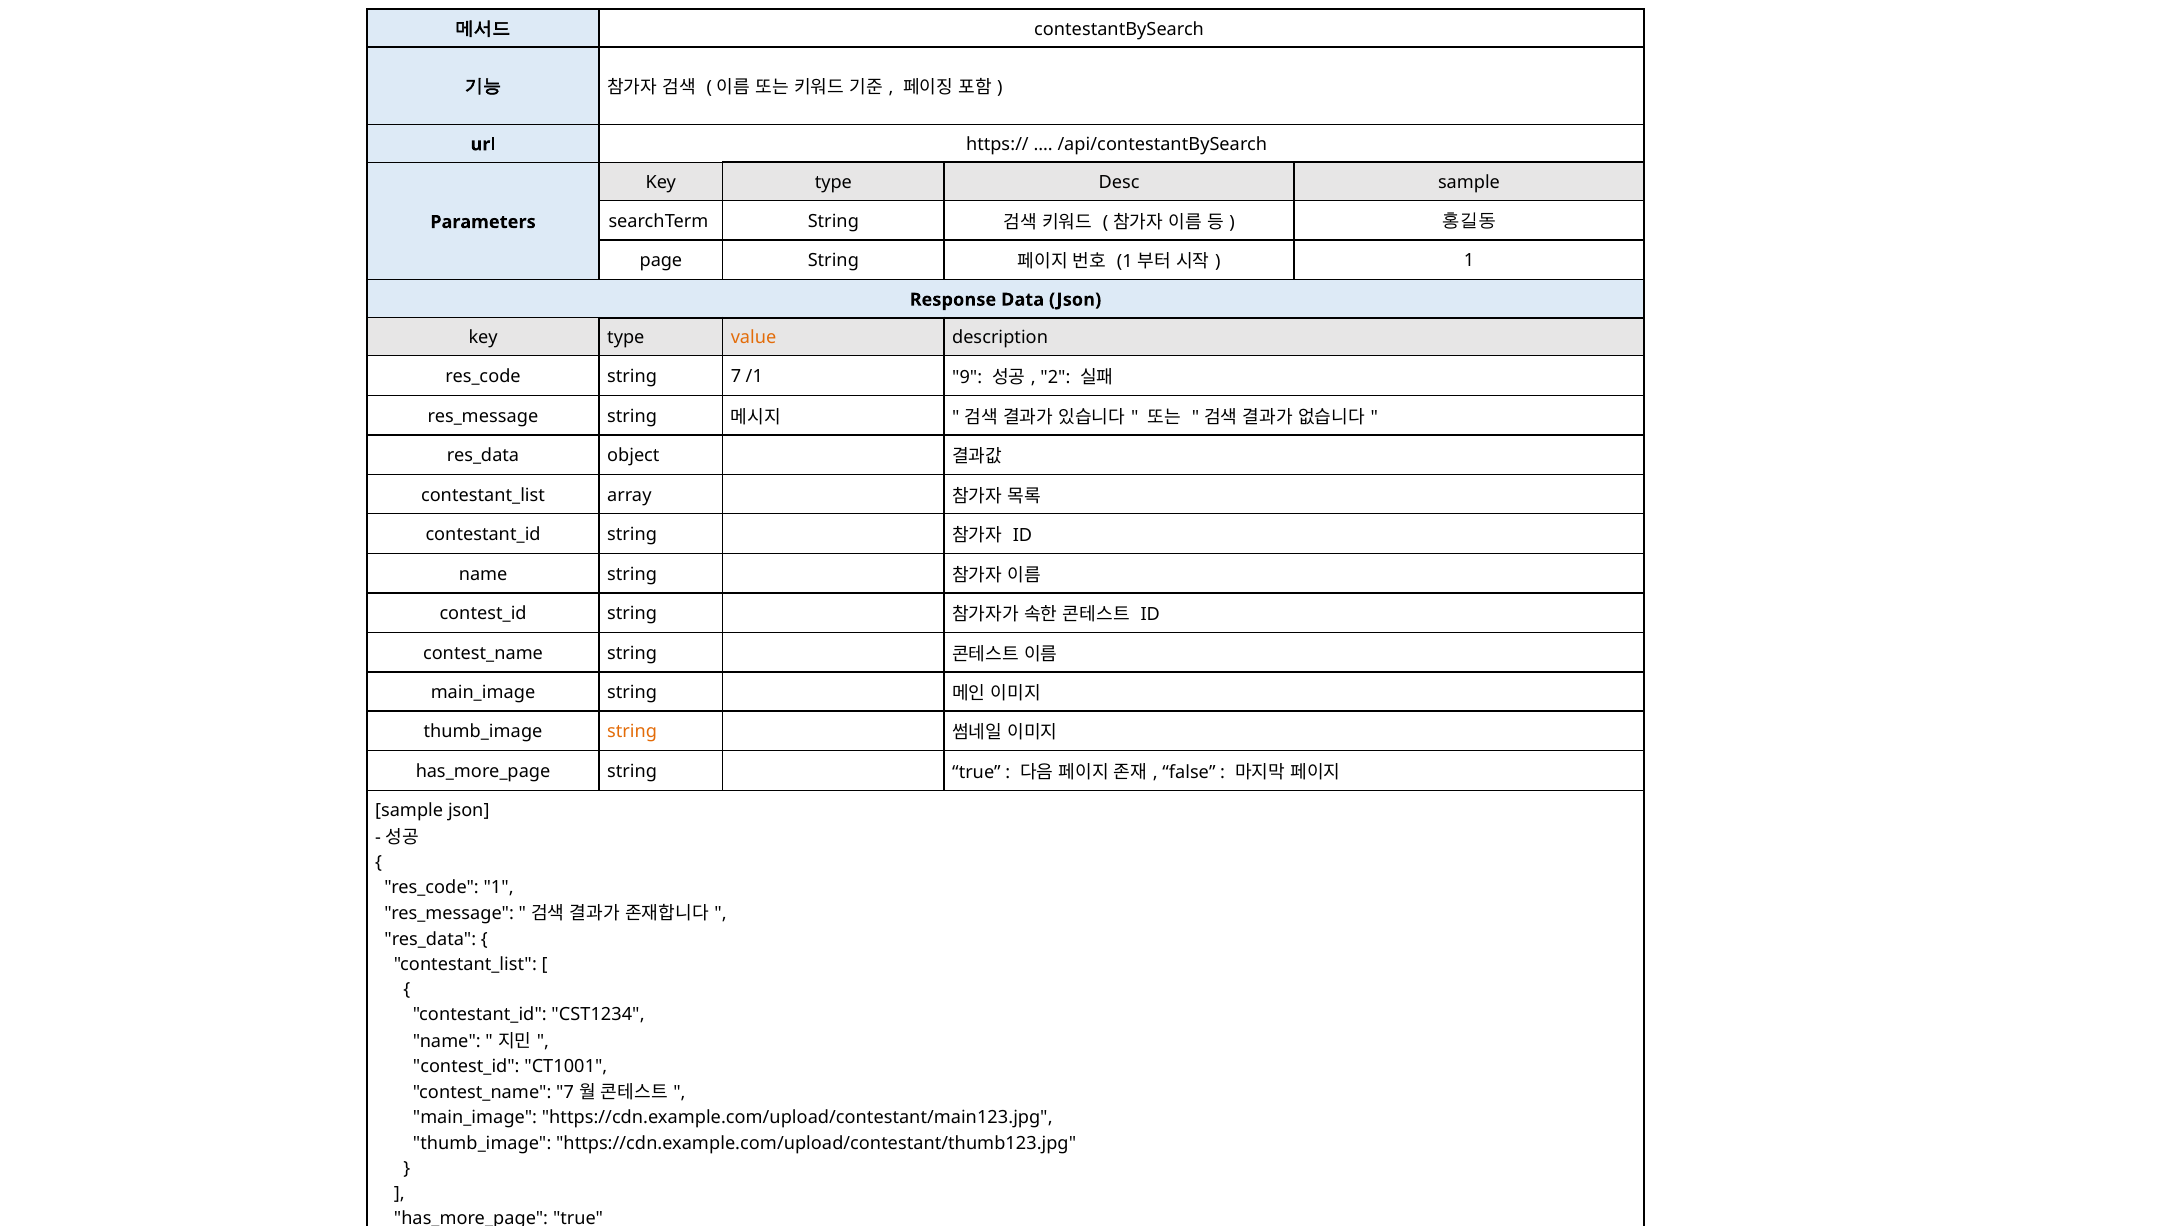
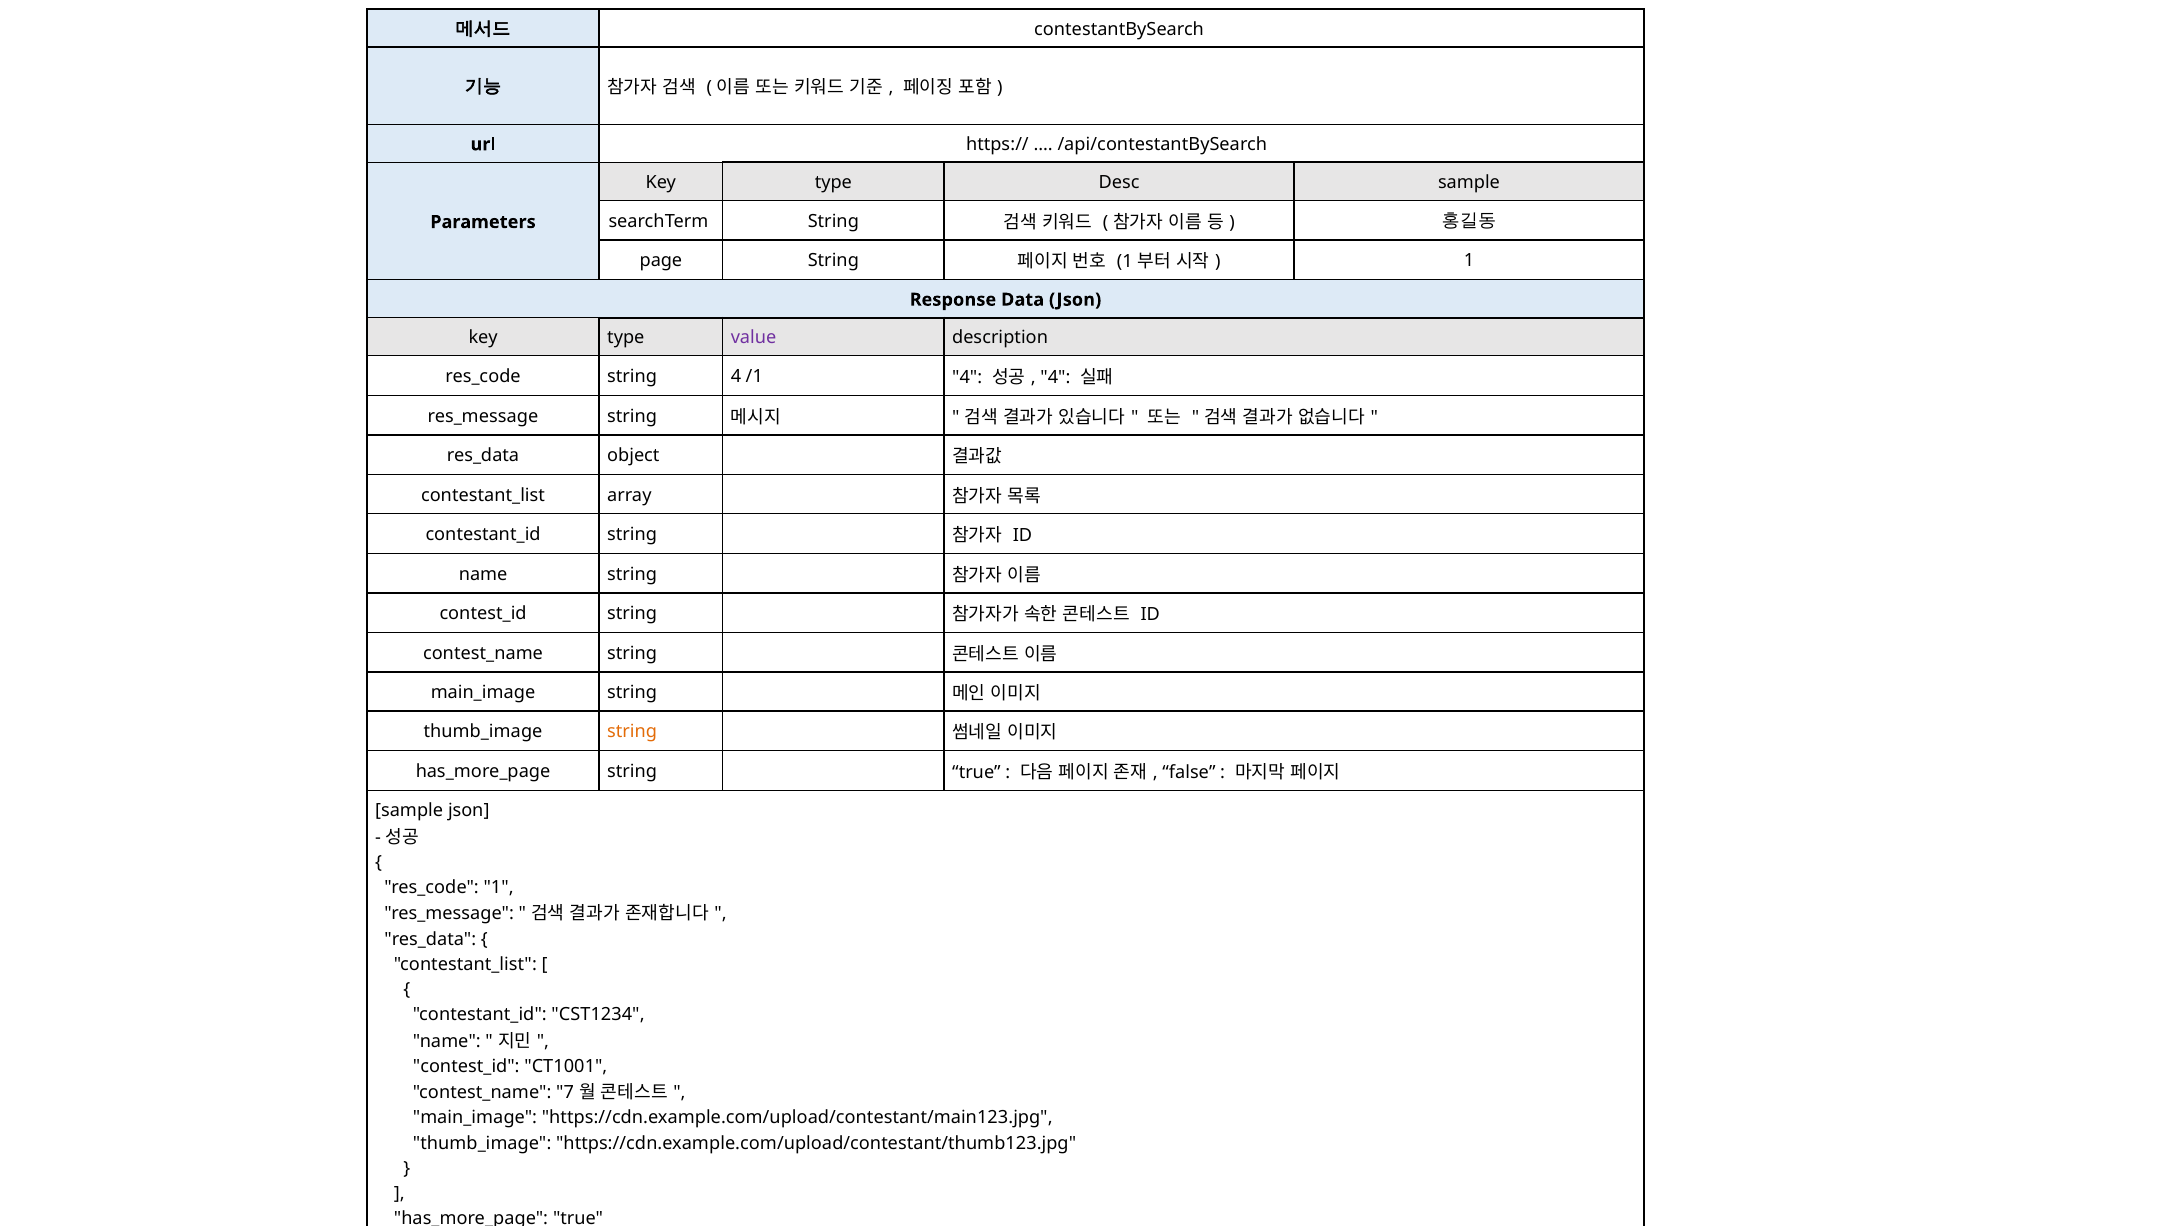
value colour: orange -> purple
string 7: 7 -> 4
/1 9: 9 -> 4
2 at (1055, 377): 2 -> 4
